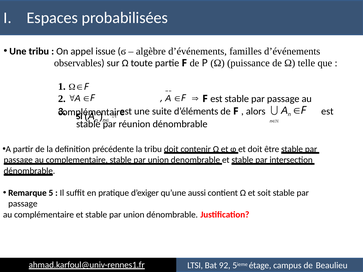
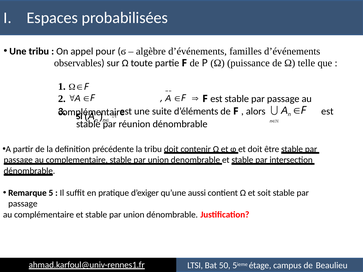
issue: issue -> pour
92: 92 -> 50
